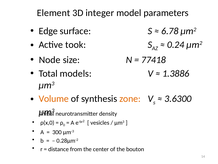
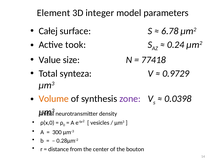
Edge: Edge -> Całej
Node: Node -> Value
models: models -> synteza
1.3886: 1.3886 -> 0.9729
zone colour: orange -> purple
3.6300: 3.6300 -> 0.0398
